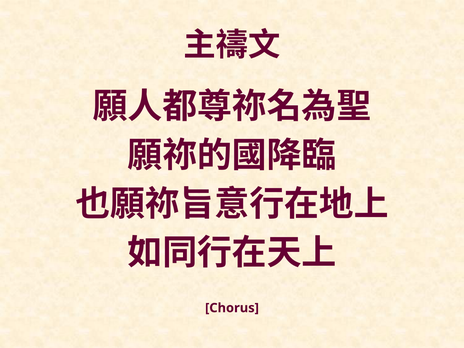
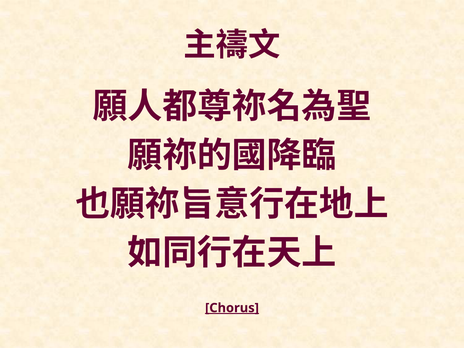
Chorus underline: none -> present
